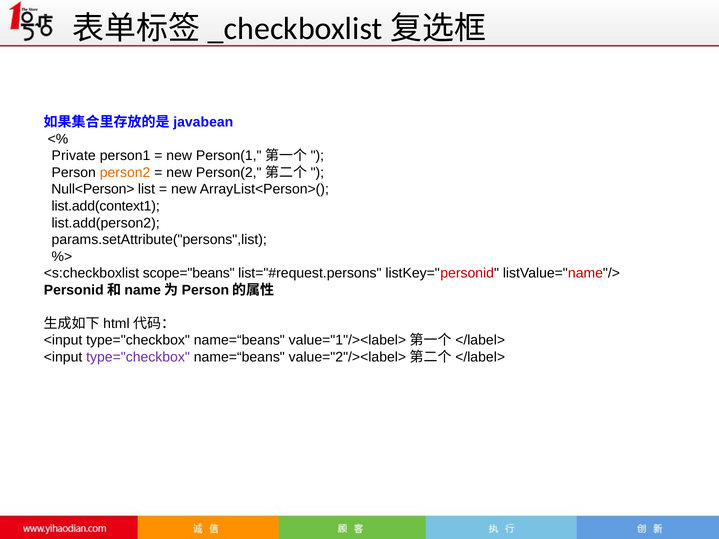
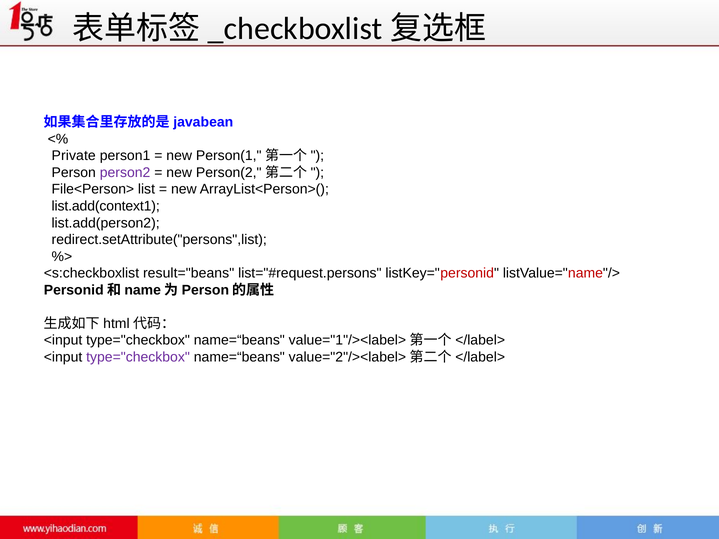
person2 colour: orange -> purple
Null<Person>: Null<Person> -> File<Person>
params.setAttribute("persons",list: params.setAttribute("persons",list -> redirect.setAttribute("persons",list
scope="beans: scope="beans -> result="beans
